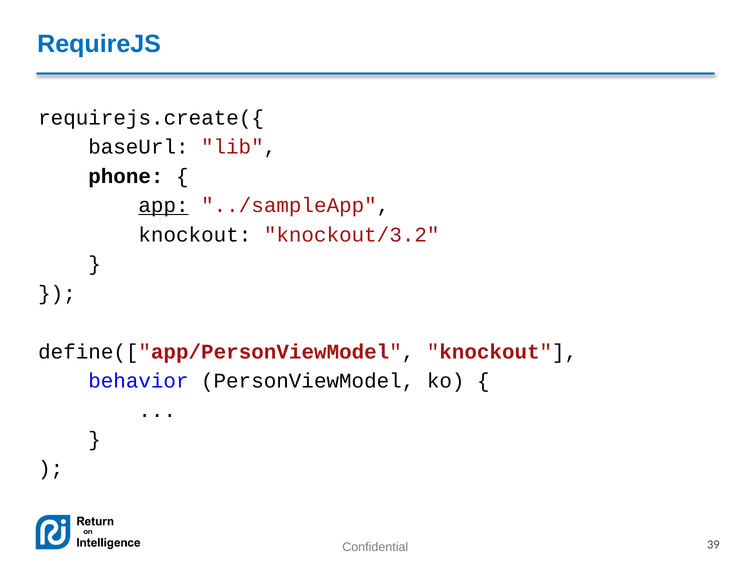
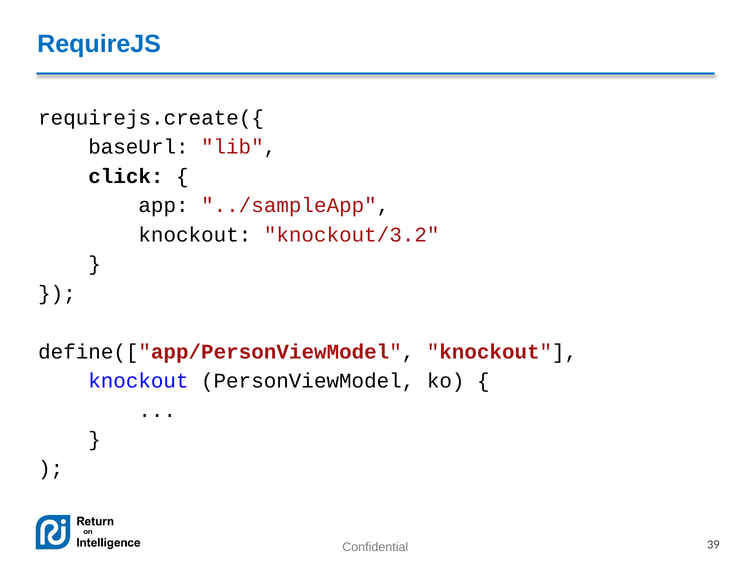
phone: phone -> click
app underline: present -> none
behavior at (138, 381): behavior -> knockout
